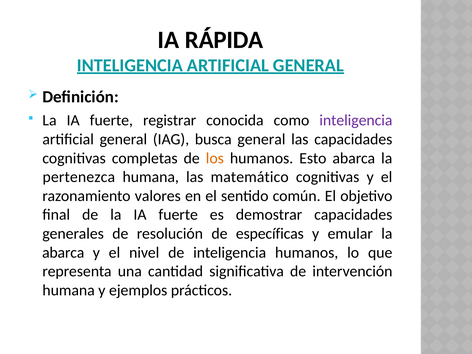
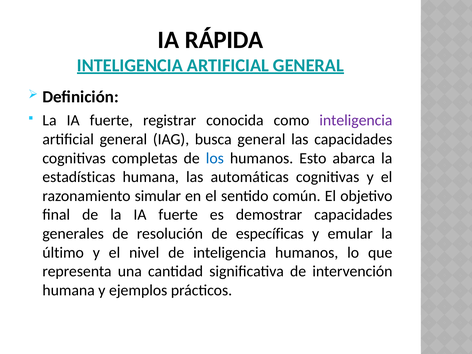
los colour: orange -> blue
pertenezca: pertenezca -> estadísticas
matemático: matemático -> automáticas
valores: valores -> simular
abarca at (63, 253): abarca -> último
